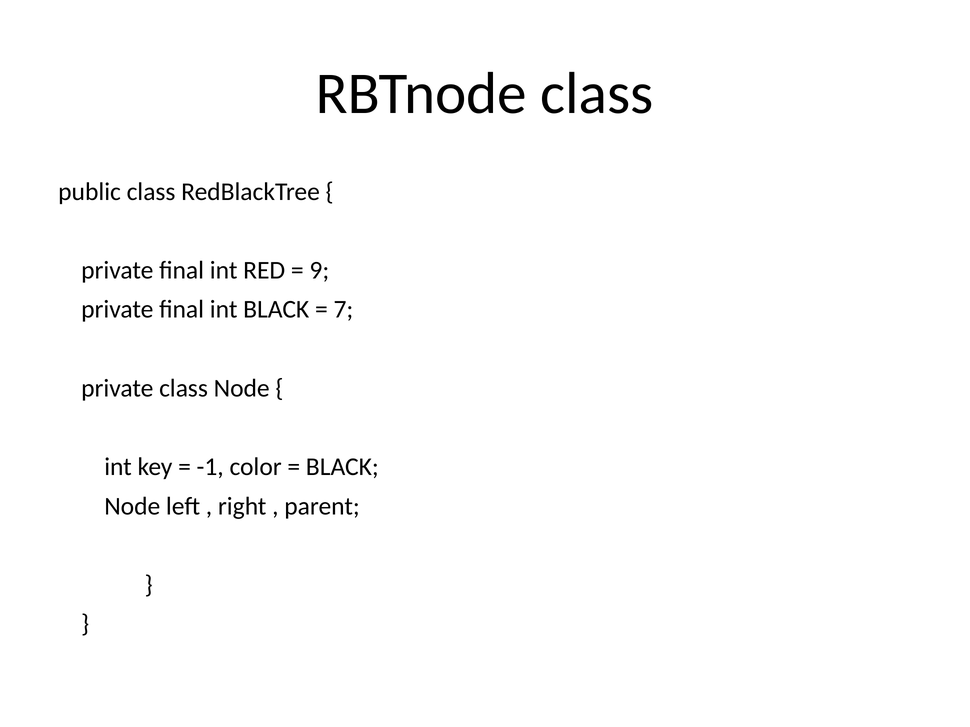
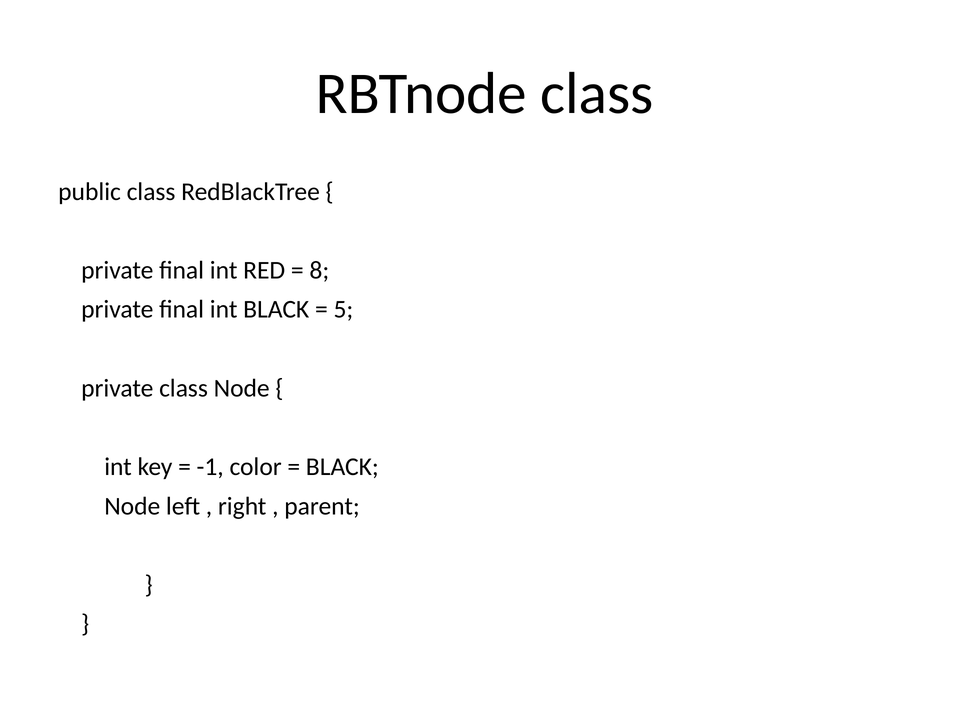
9: 9 -> 8
7: 7 -> 5
